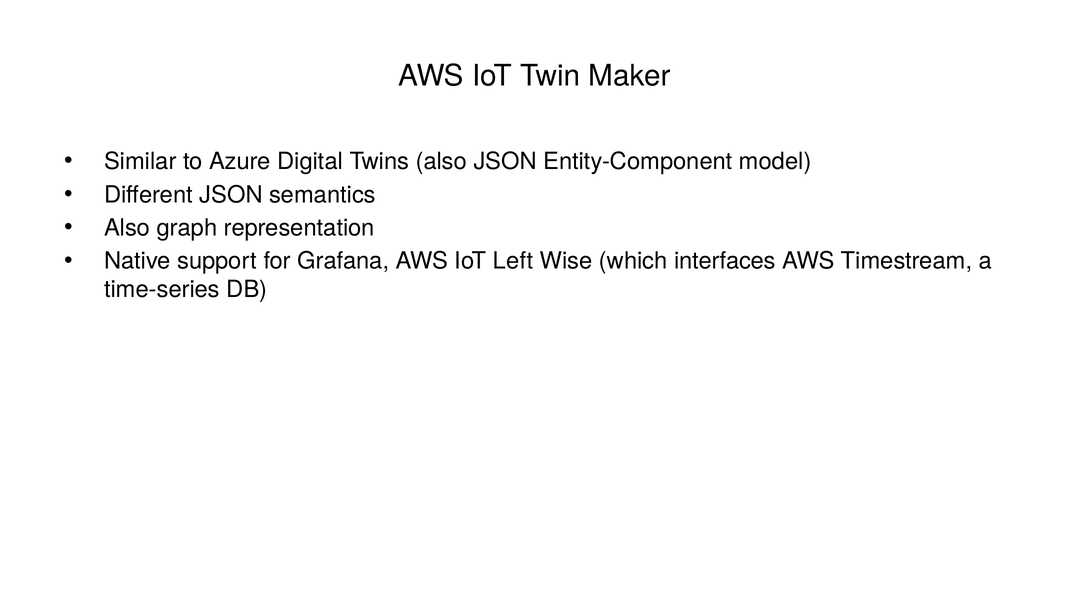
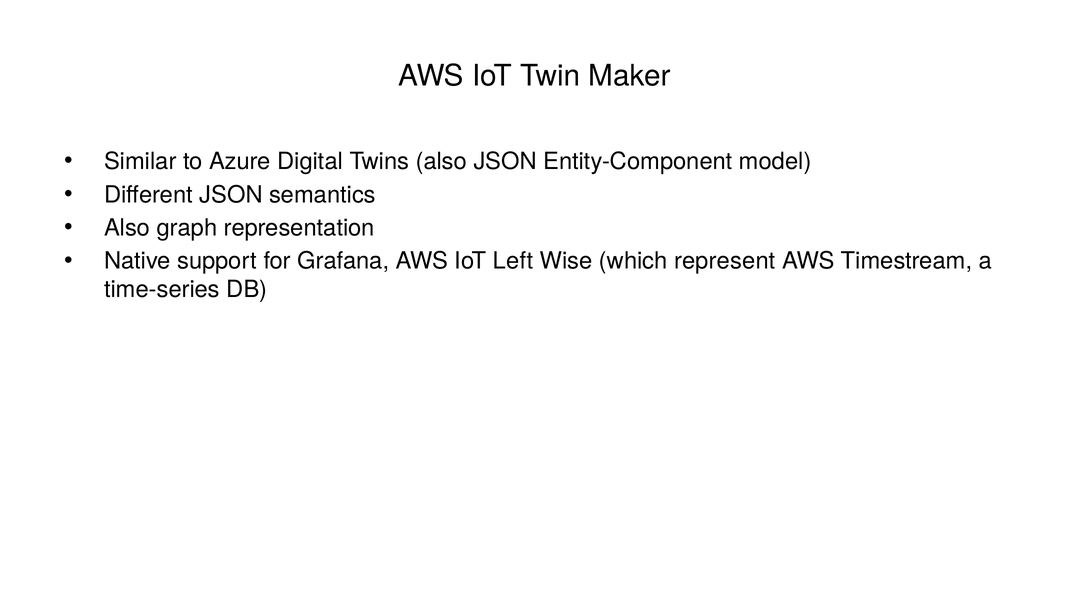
interfaces: interfaces -> represent
